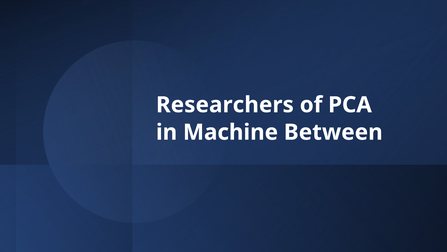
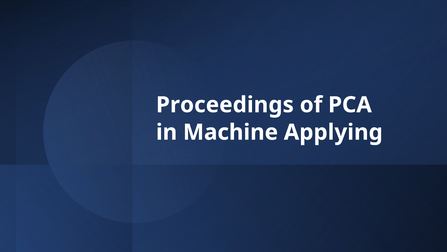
Researchers: Researchers -> Proceedings
Between: Between -> Applying
